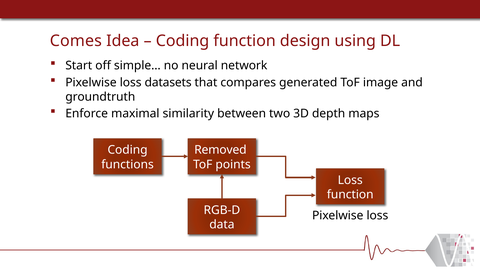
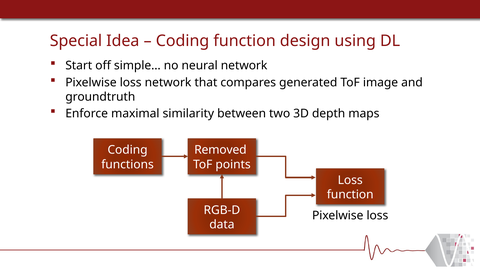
Comes: Comes -> Special
loss datasets: datasets -> network
